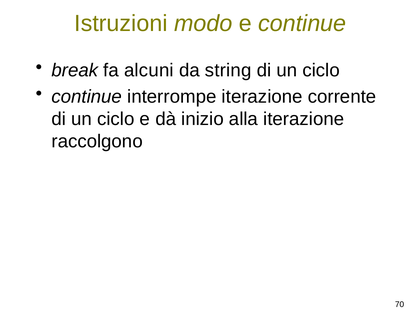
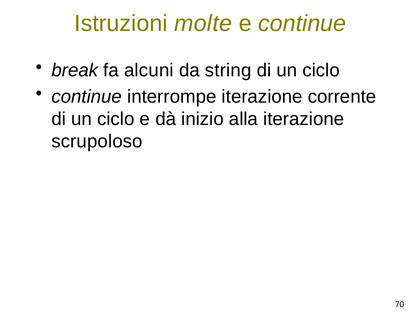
modo: modo -> molte
raccolgono: raccolgono -> scrupoloso
